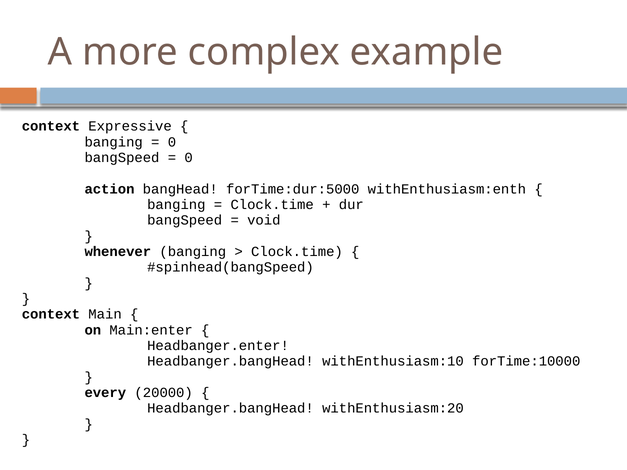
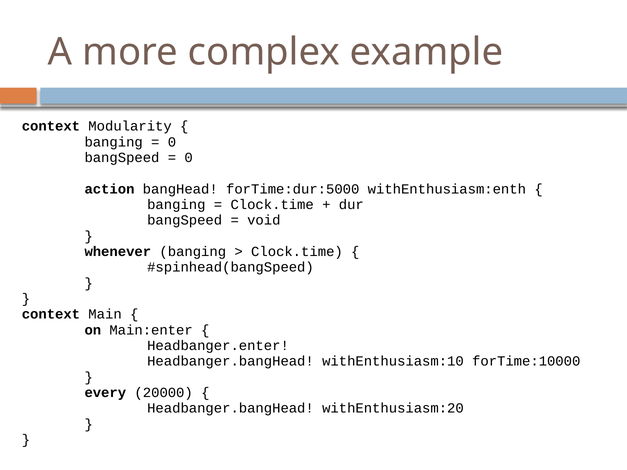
Expressive: Expressive -> Modularity
